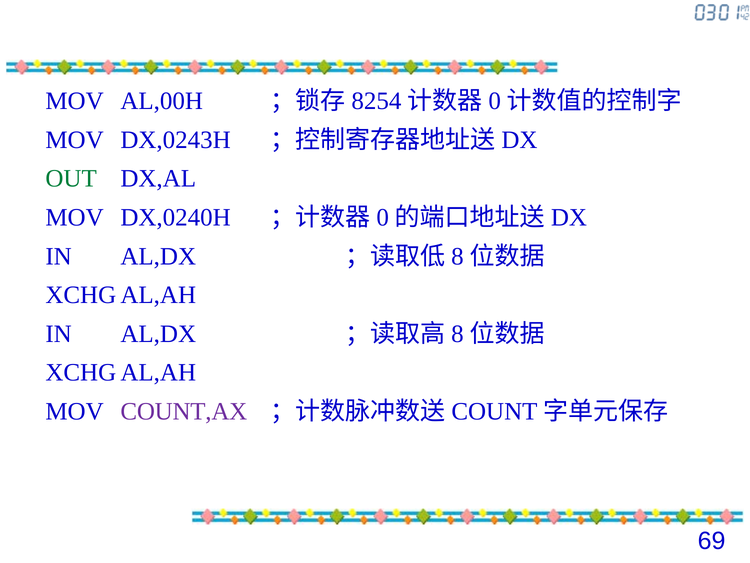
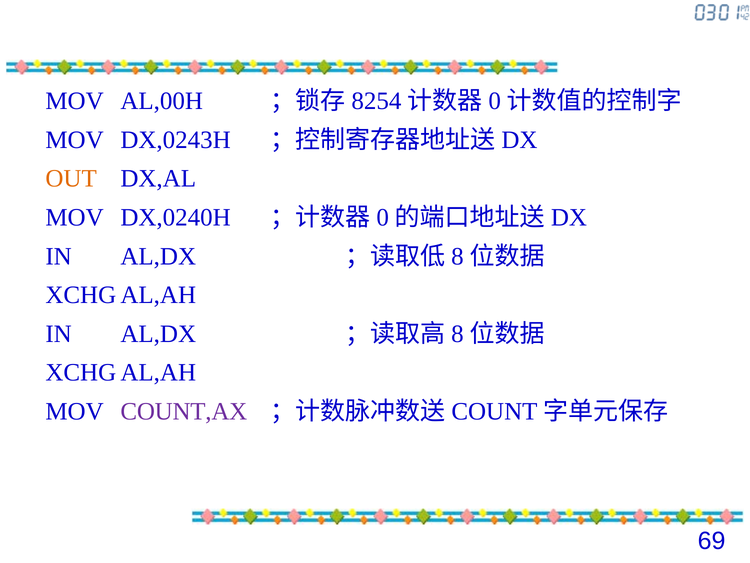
OUT colour: green -> orange
